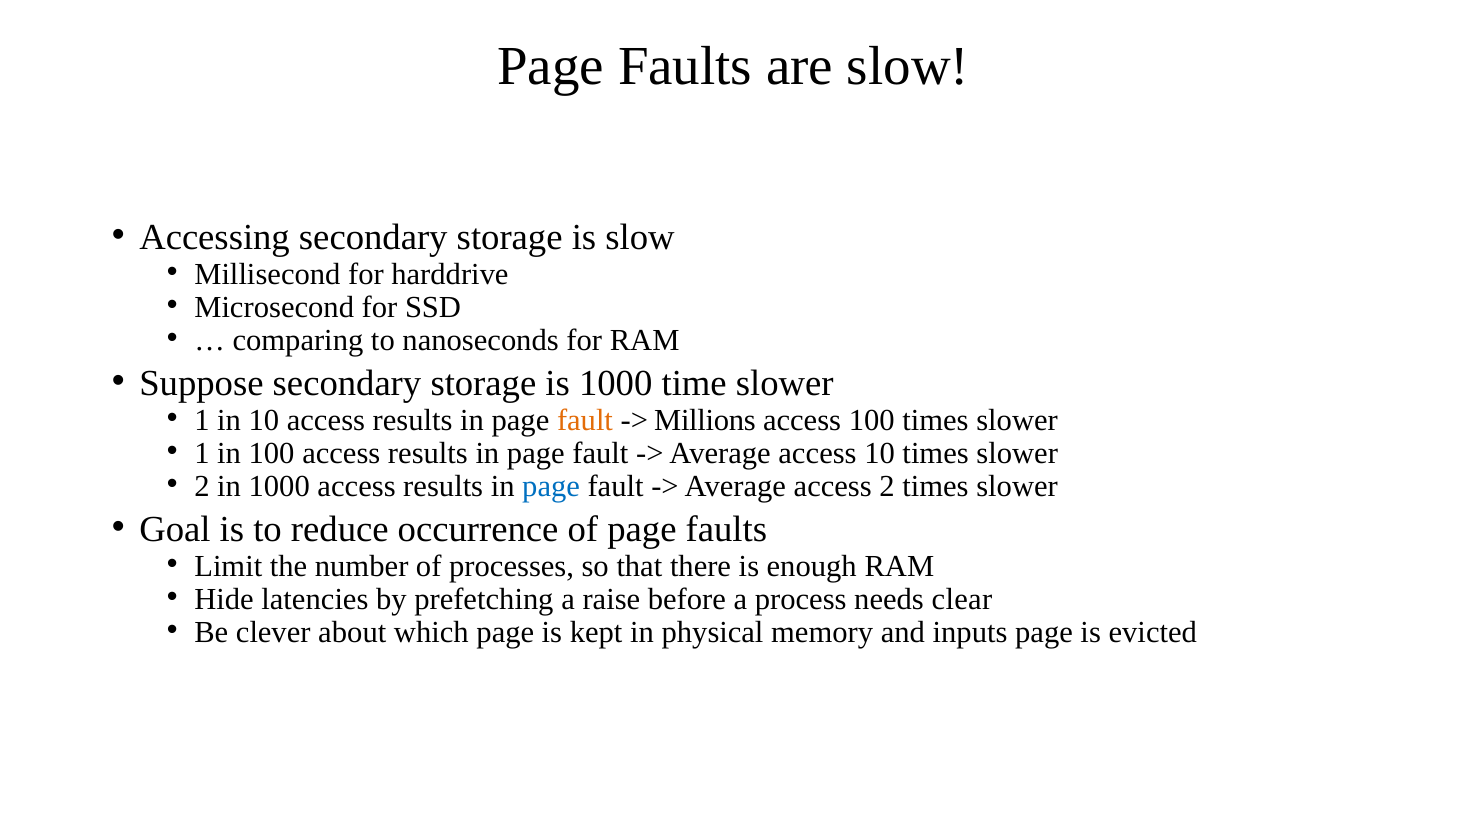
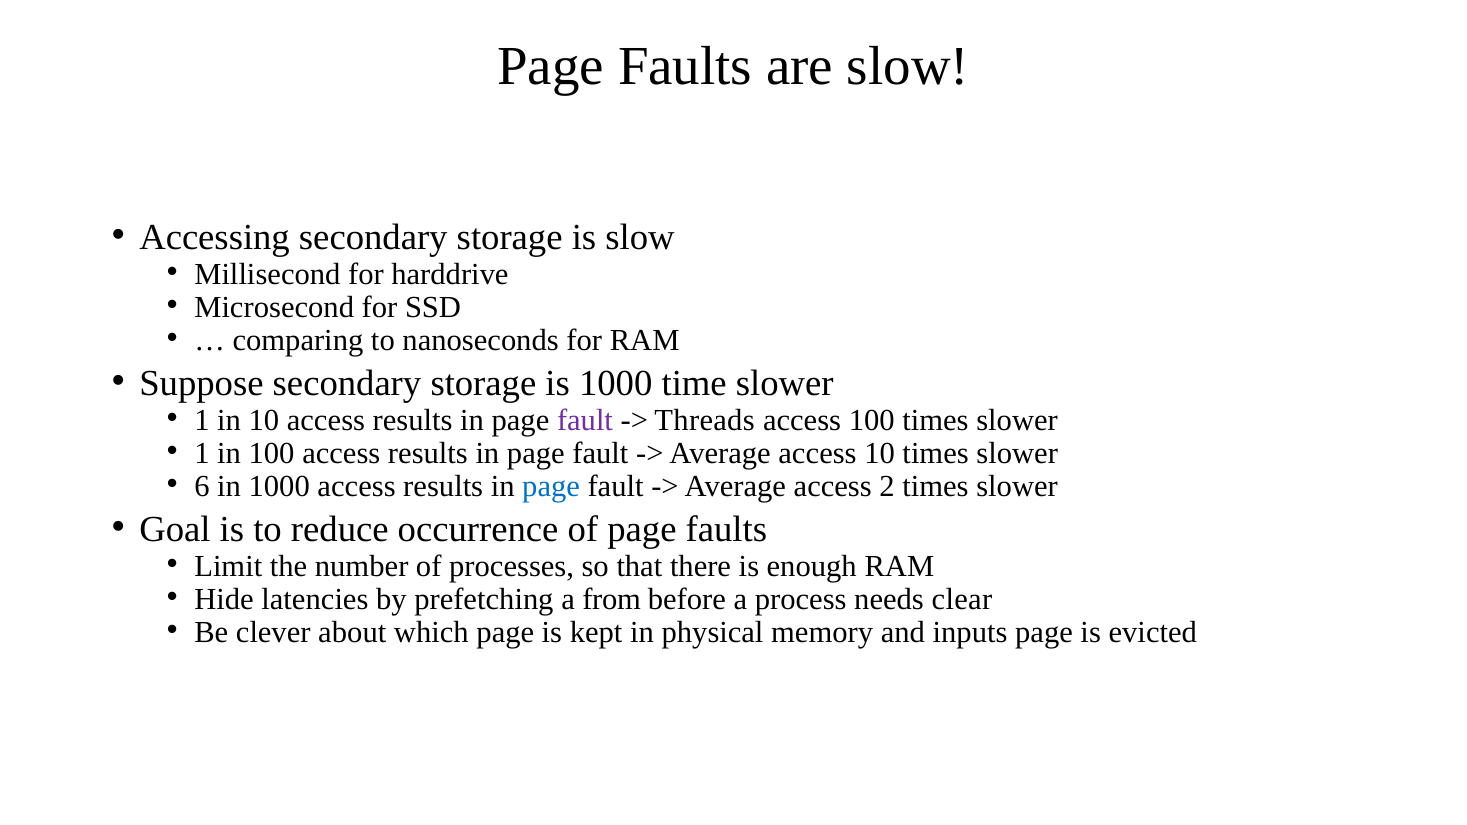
fault at (585, 420) colour: orange -> purple
Millions: Millions -> Threads
2 at (202, 487): 2 -> 6
raise: raise -> from
